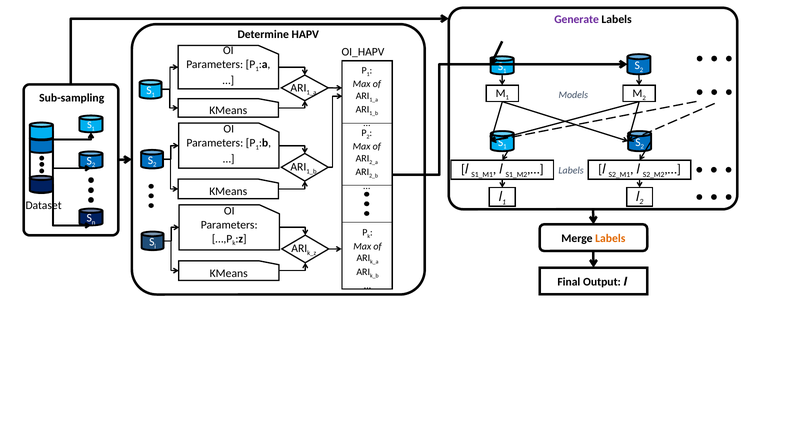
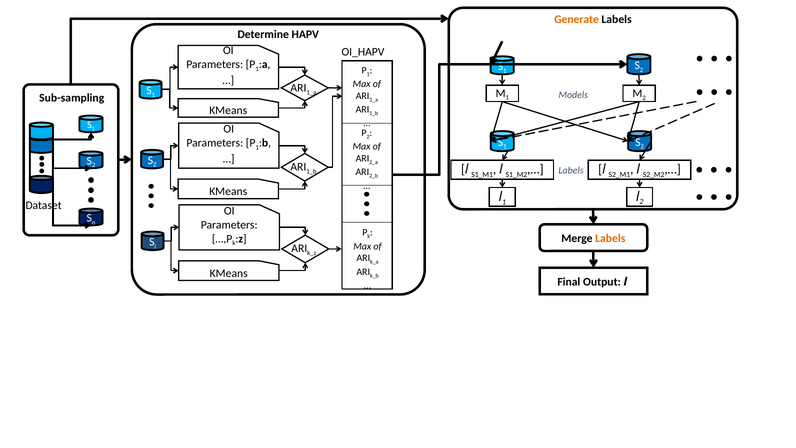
Generate colour: purple -> orange
